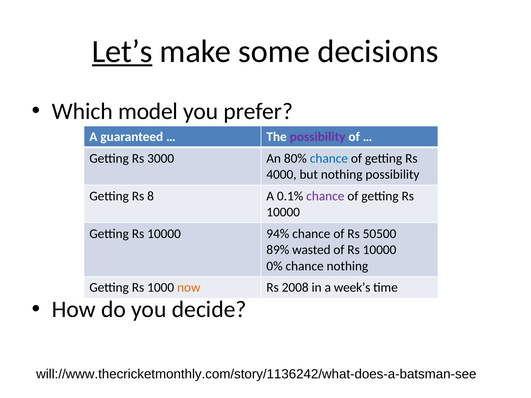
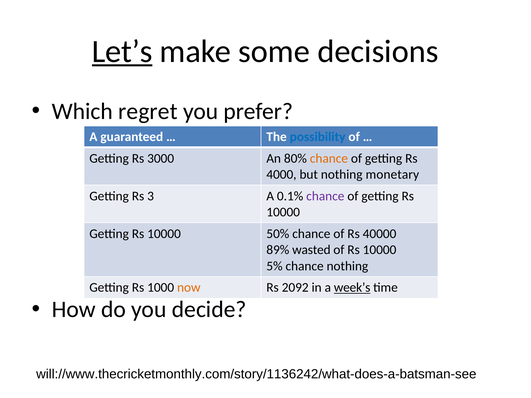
model: model -> regret
possibility at (318, 137) colour: purple -> blue
chance at (329, 158) colour: blue -> orange
nothing possibility: possibility -> monetary
8: 8 -> 3
94%: 94% -> 50%
50500: 50500 -> 40000
0%: 0% -> 5%
2008: 2008 -> 2092
week’s underline: none -> present
